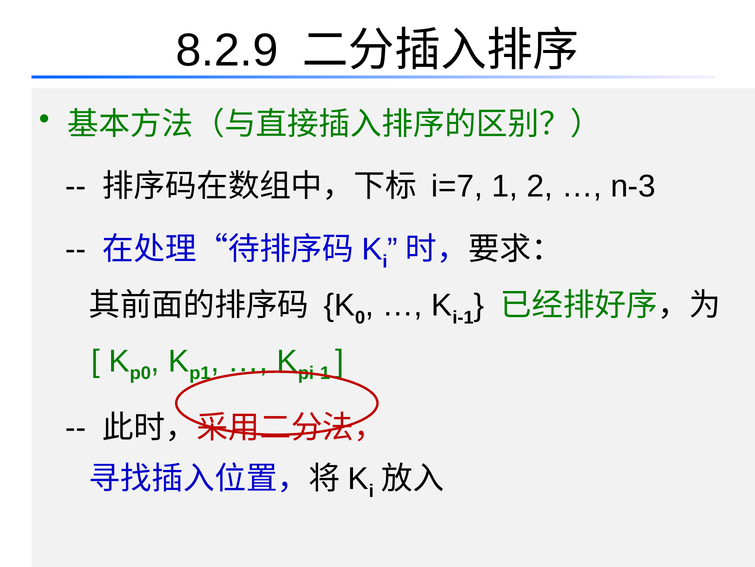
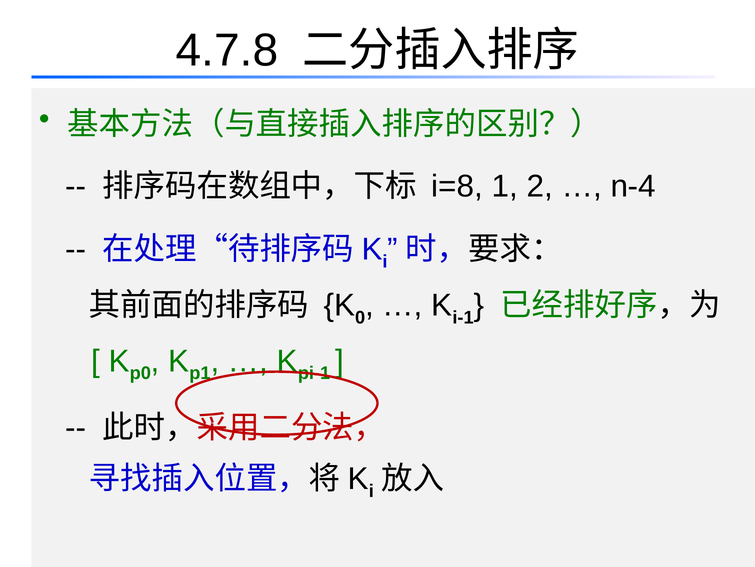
8.2.9: 8.2.9 -> 4.7.8
i=7: i=7 -> i=8
n-3: n-3 -> n-4
